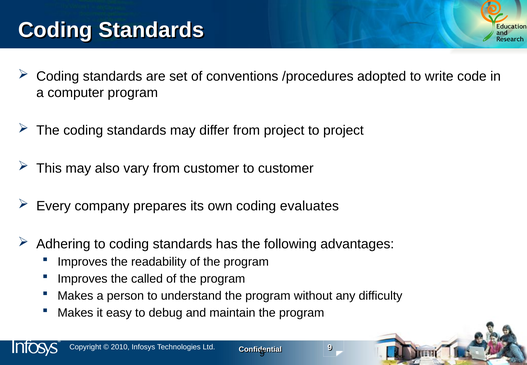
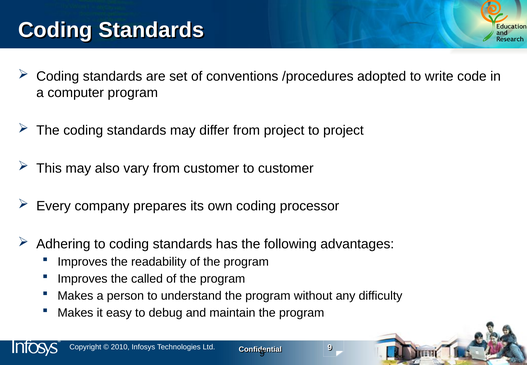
evaluates: evaluates -> processor
